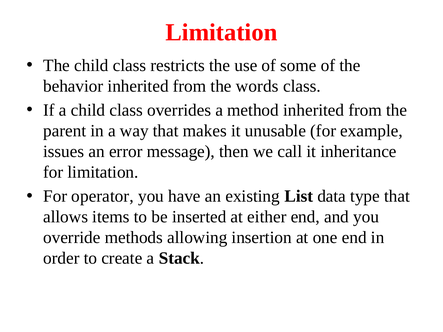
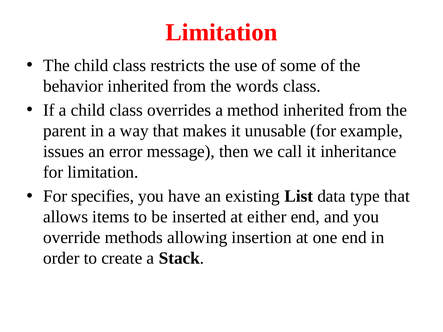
operator: operator -> specifies
